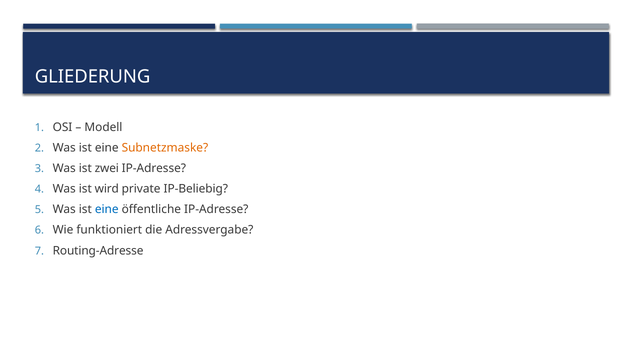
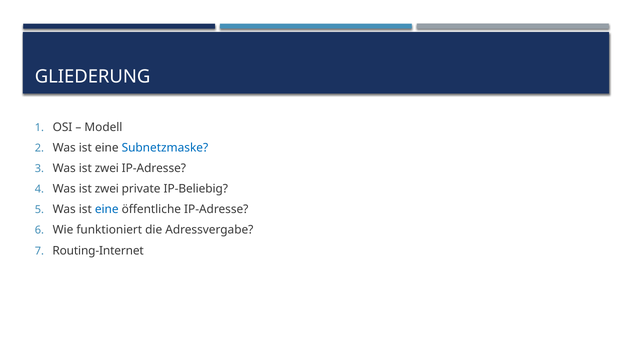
Subnetzmaske colour: orange -> blue
wird at (107, 189): wird -> zwei
Routing-Adresse: Routing-Adresse -> Routing-Internet
